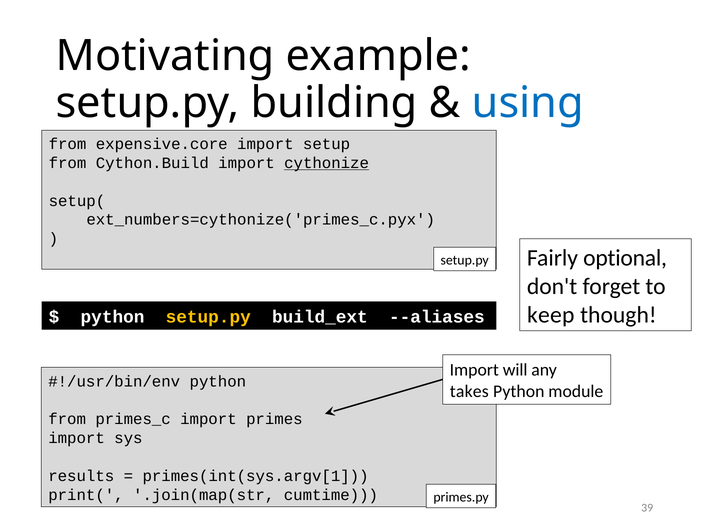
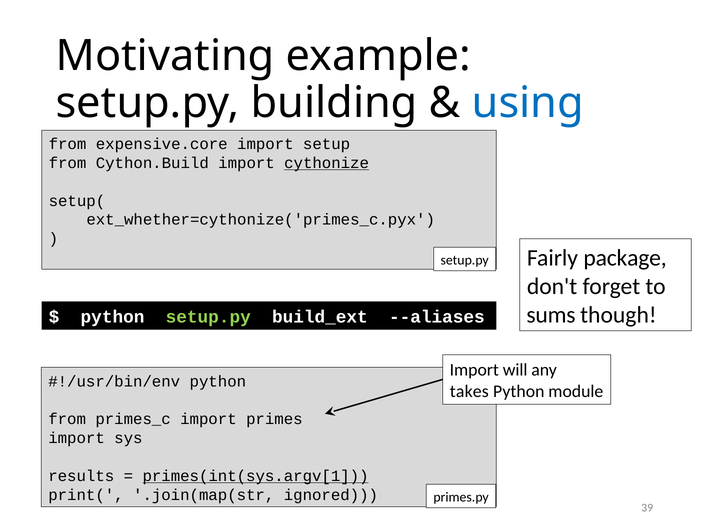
ext_numbers=cythonize('primes_c.pyx: ext_numbers=cythonize('primes_c.pyx -> ext_whether=cythonize('primes_c.pyx
optional: optional -> package
keep: keep -> sums
setup.py at (208, 317) colour: yellow -> light green
primes(int(sys.argv[1 underline: none -> present
cumtime: cumtime -> ignored
